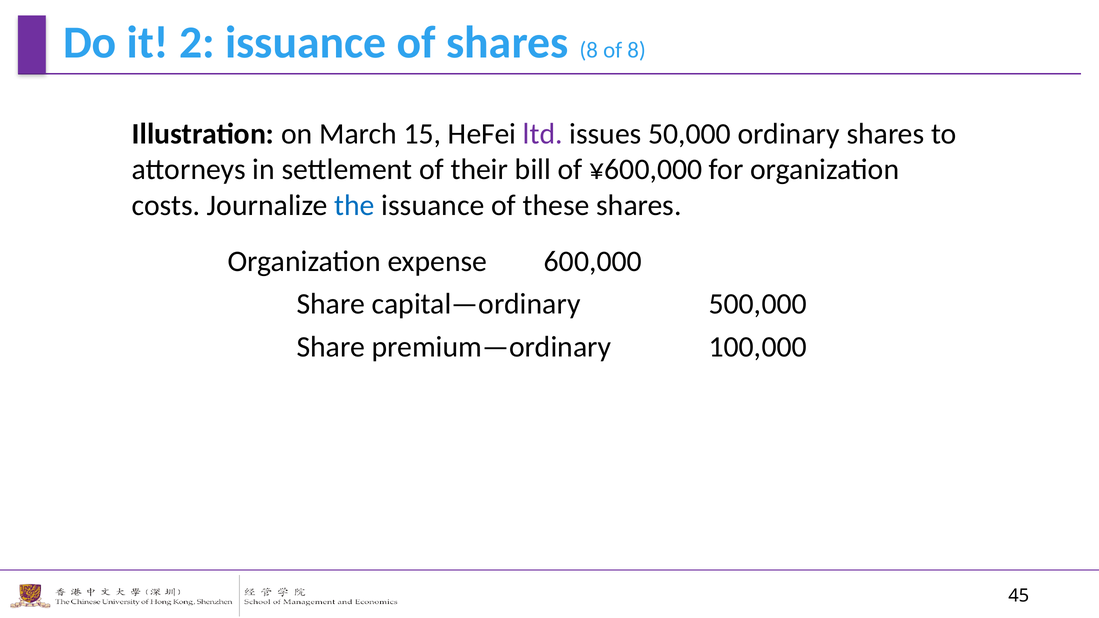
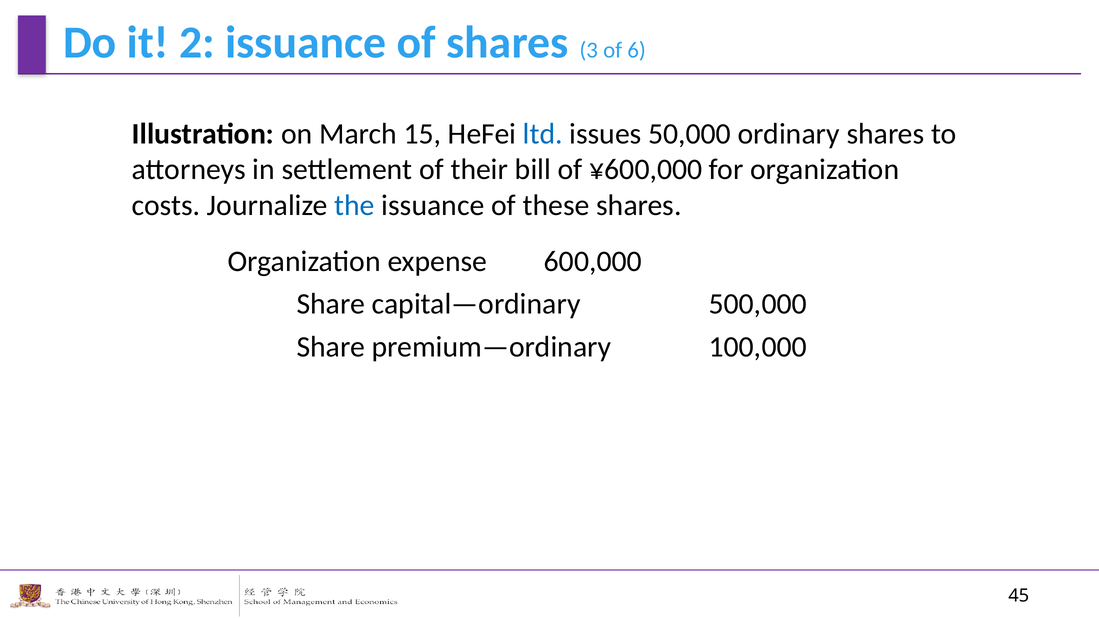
shares 8: 8 -> 3
of 8: 8 -> 6
ltd colour: purple -> blue
